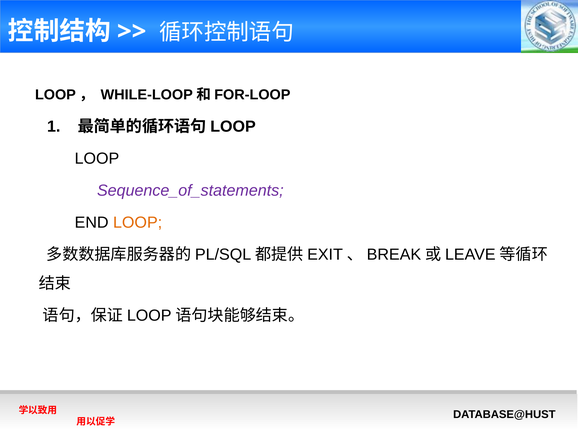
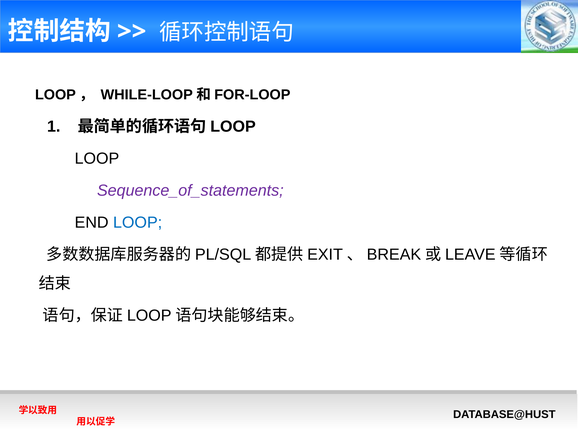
LOOP at (138, 223) colour: orange -> blue
